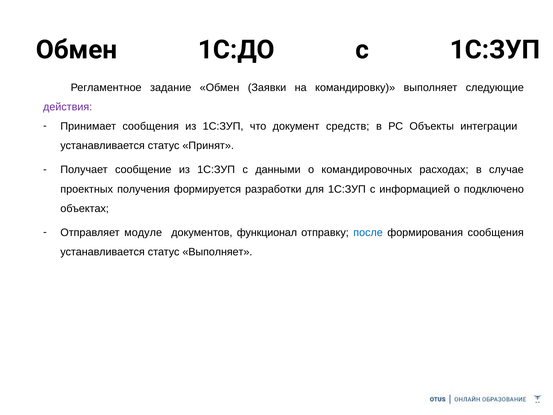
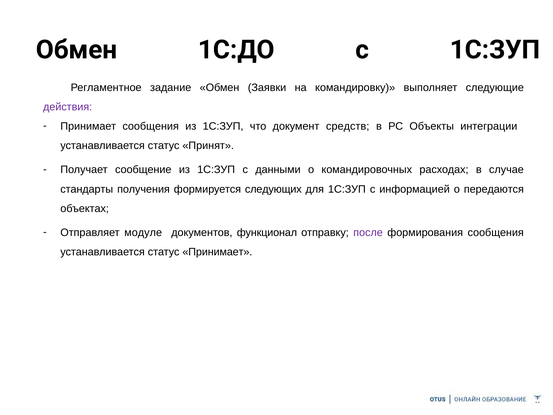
проектных: проектных -> стандарты
разработки: разработки -> следующих
подключено: подключено -> передаются
после colour: blue -> purple
статус Выполняет: Выполняет -> Принимает
